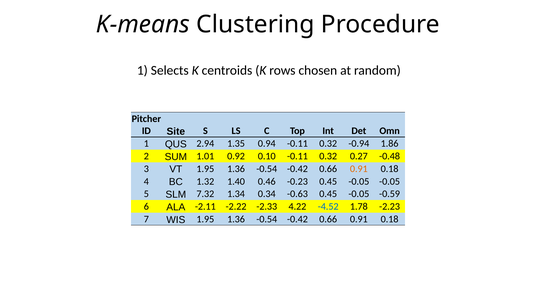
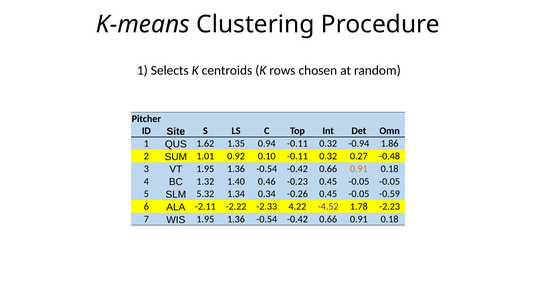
2.94: 2.94 -> 1.62
7.32: 7.32 -> 5.32
-0.63: -0.63 -> -0.26
-4.52 colour: blue -> purple
